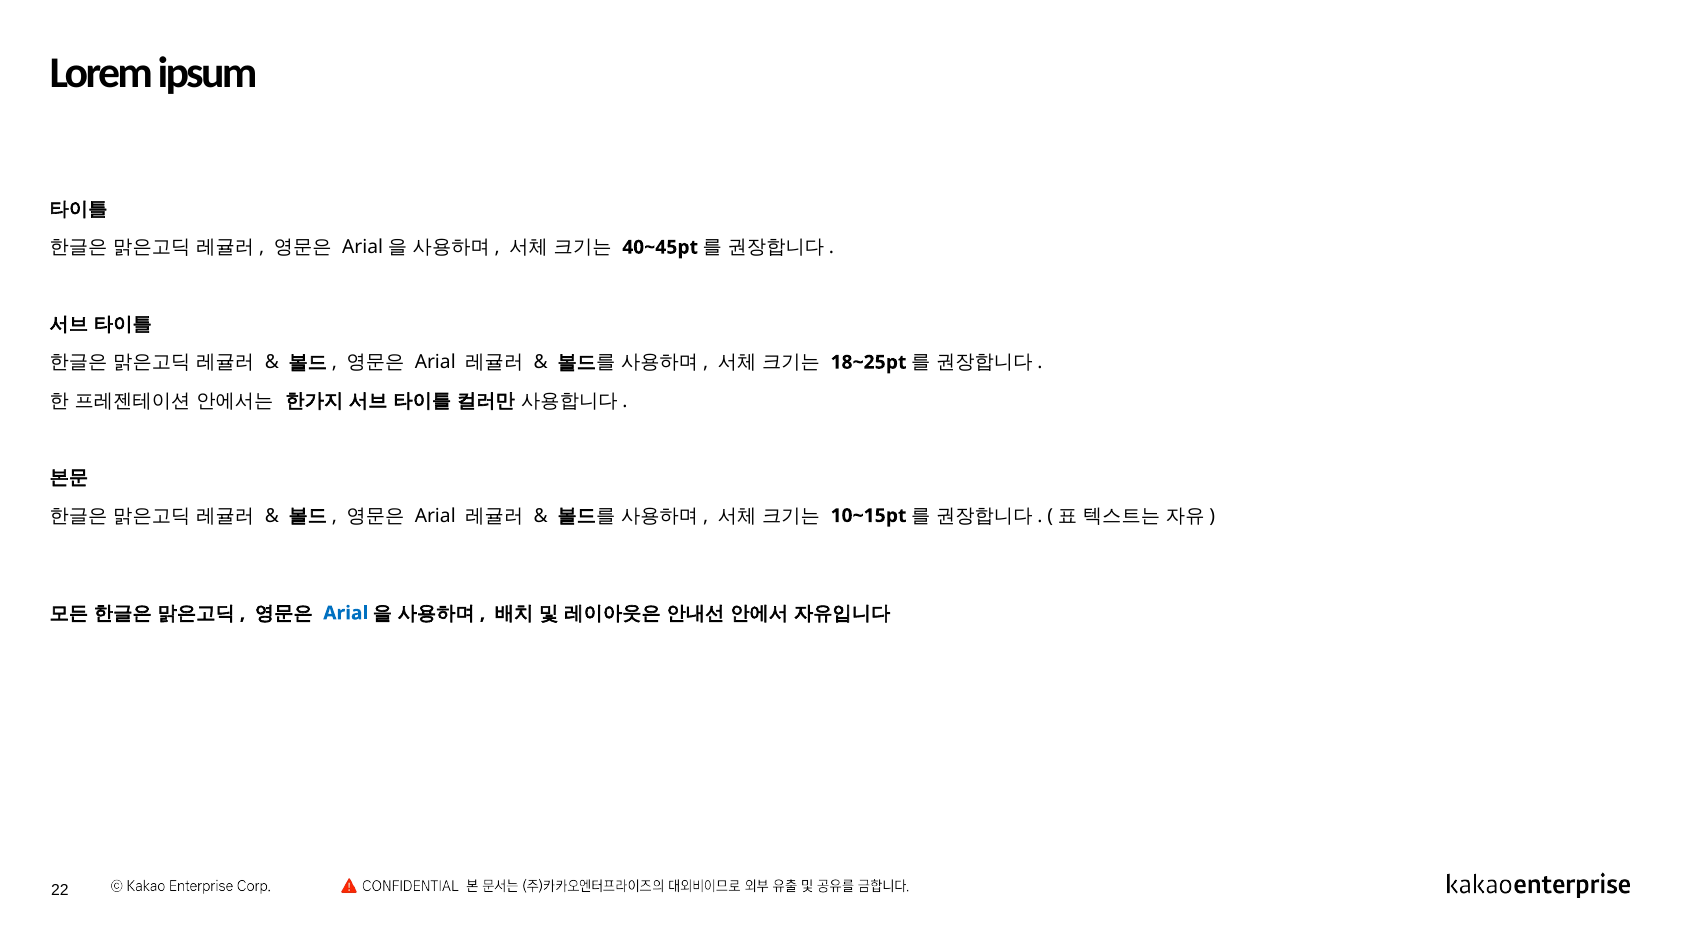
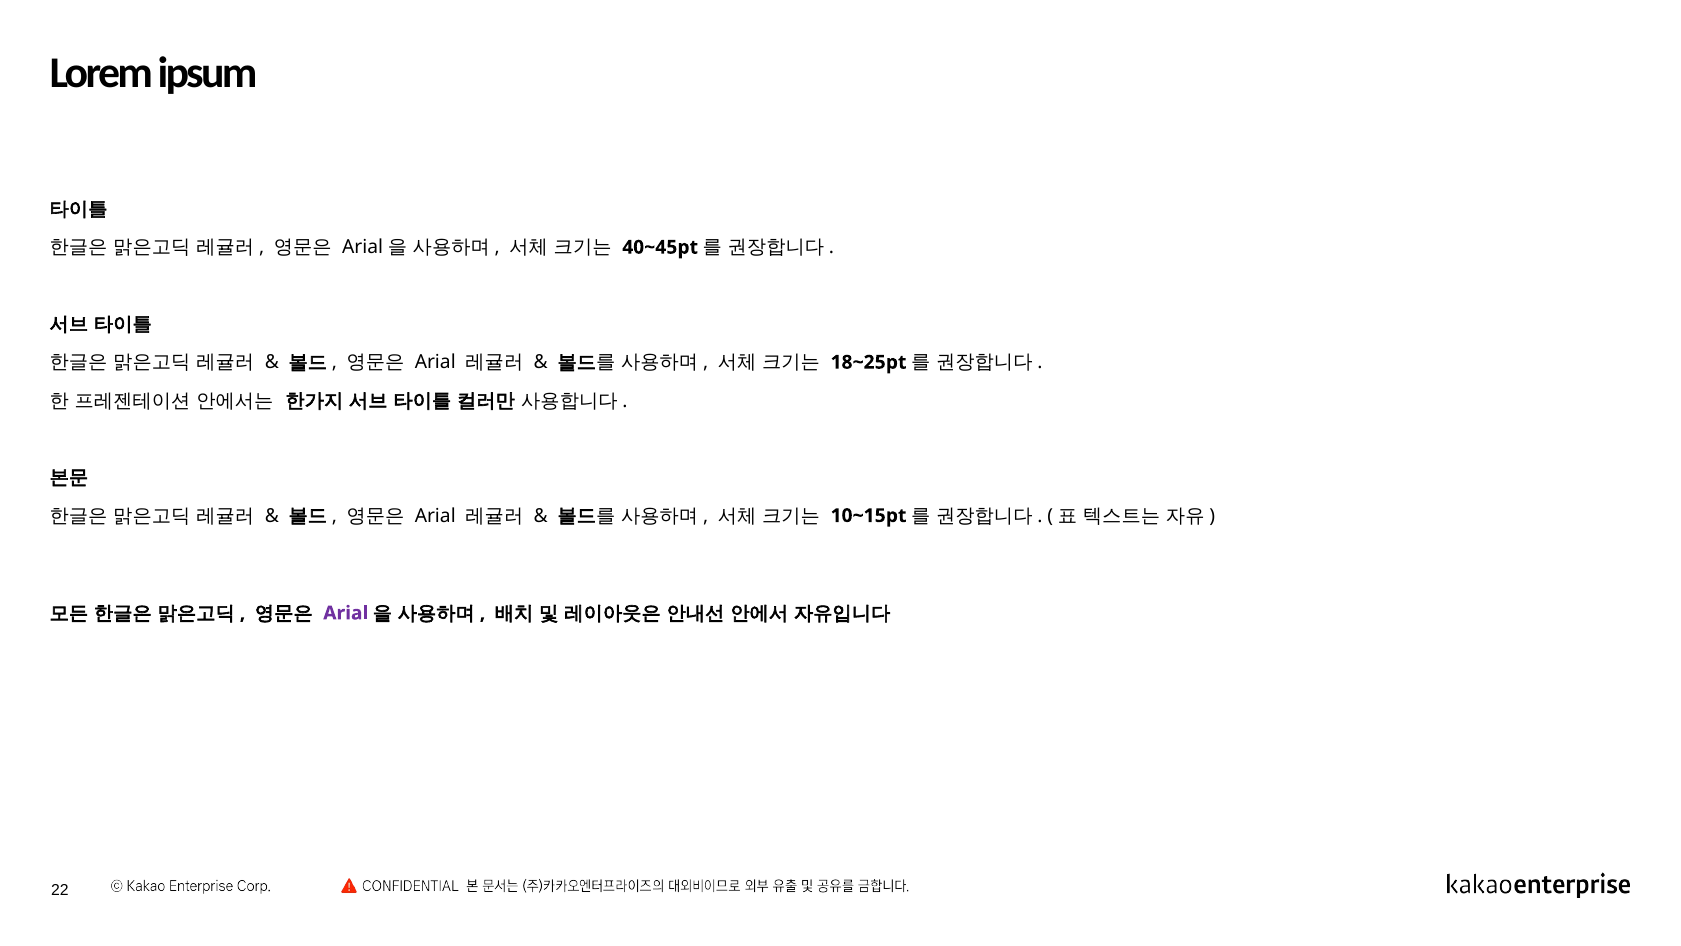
Arial at (346, 613) colour: blue -> purple
